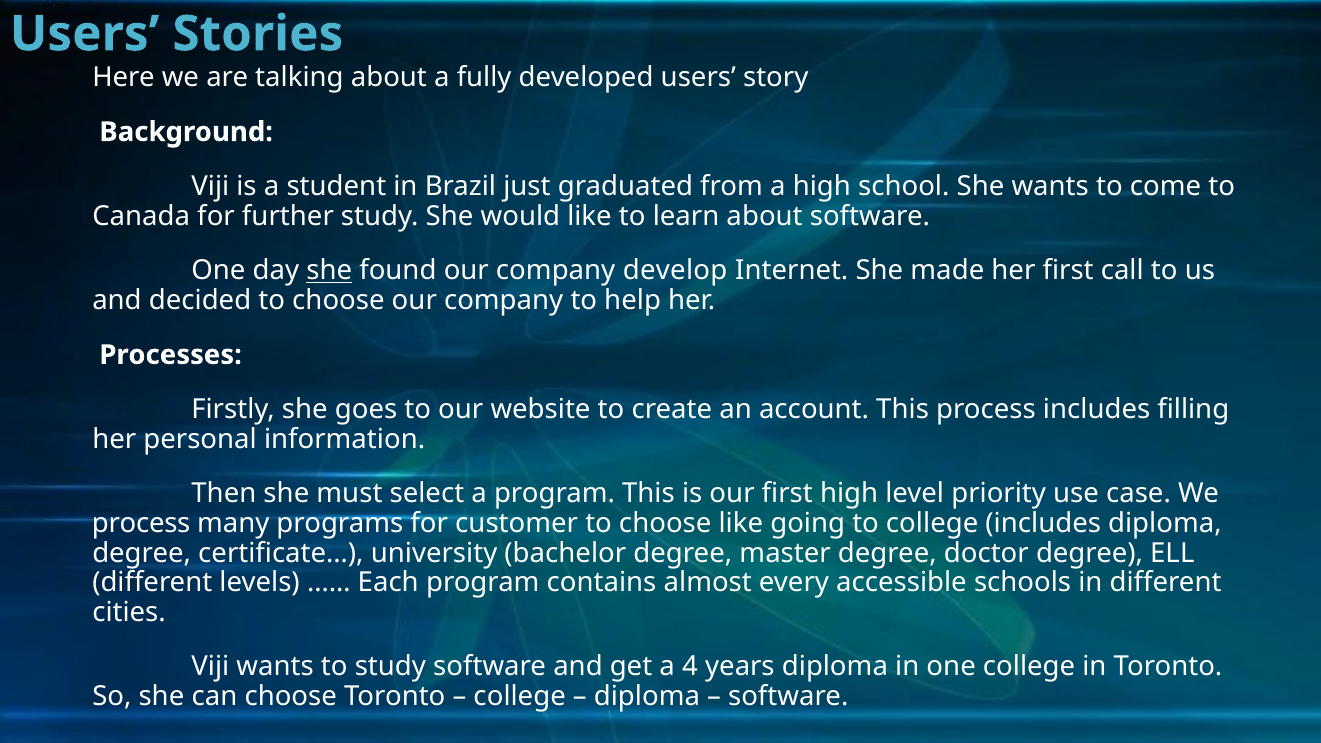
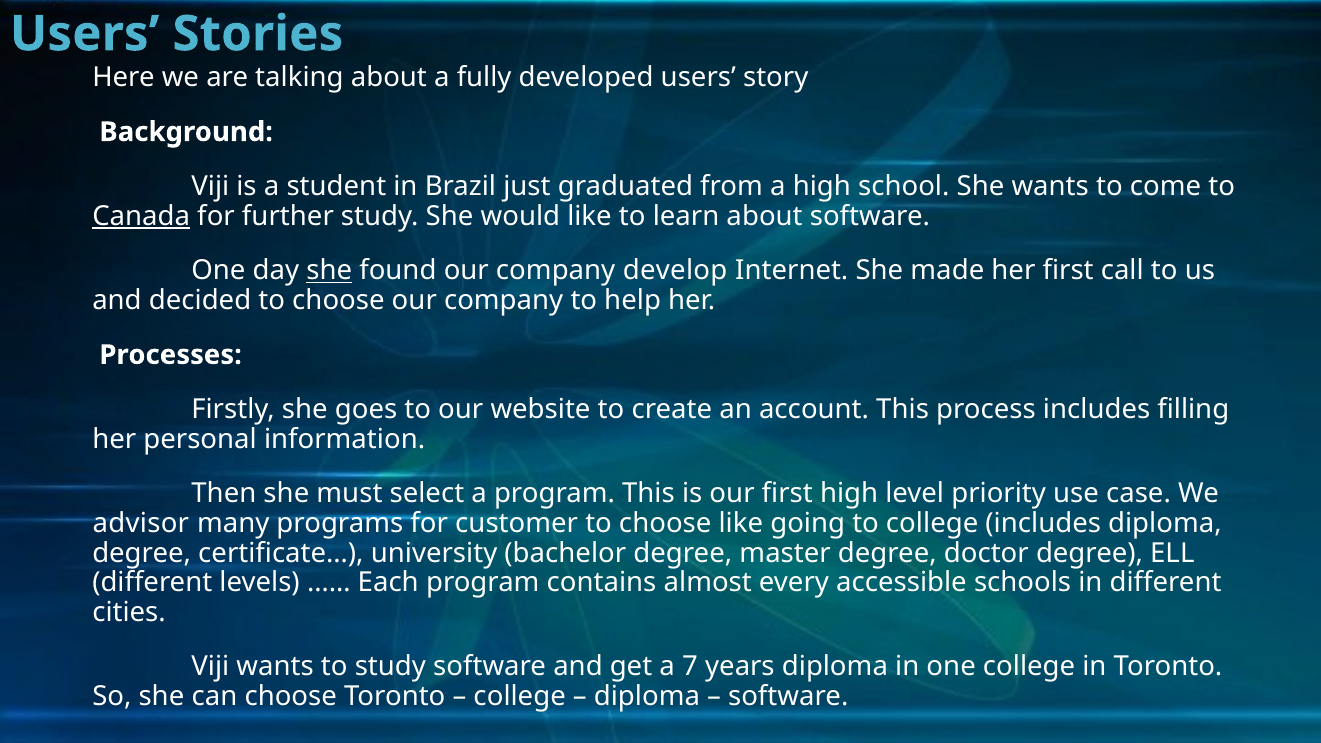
Canada underline: none -> present
process at (141, 523): process -> advisor
4: 4 -> 7
